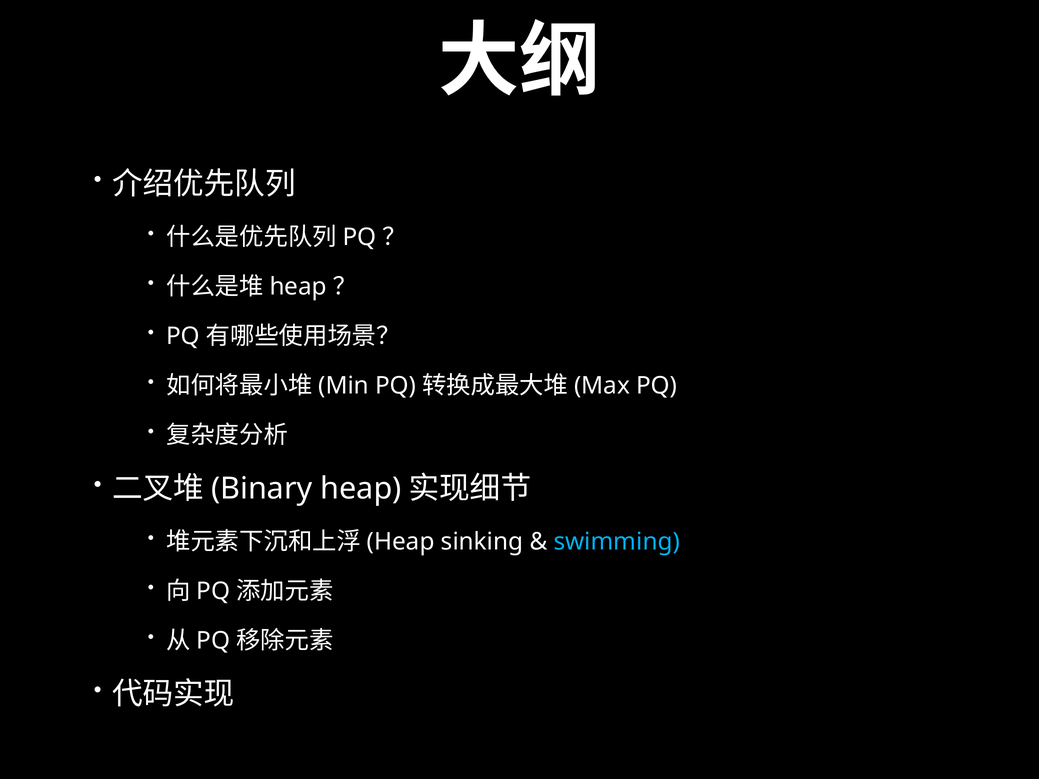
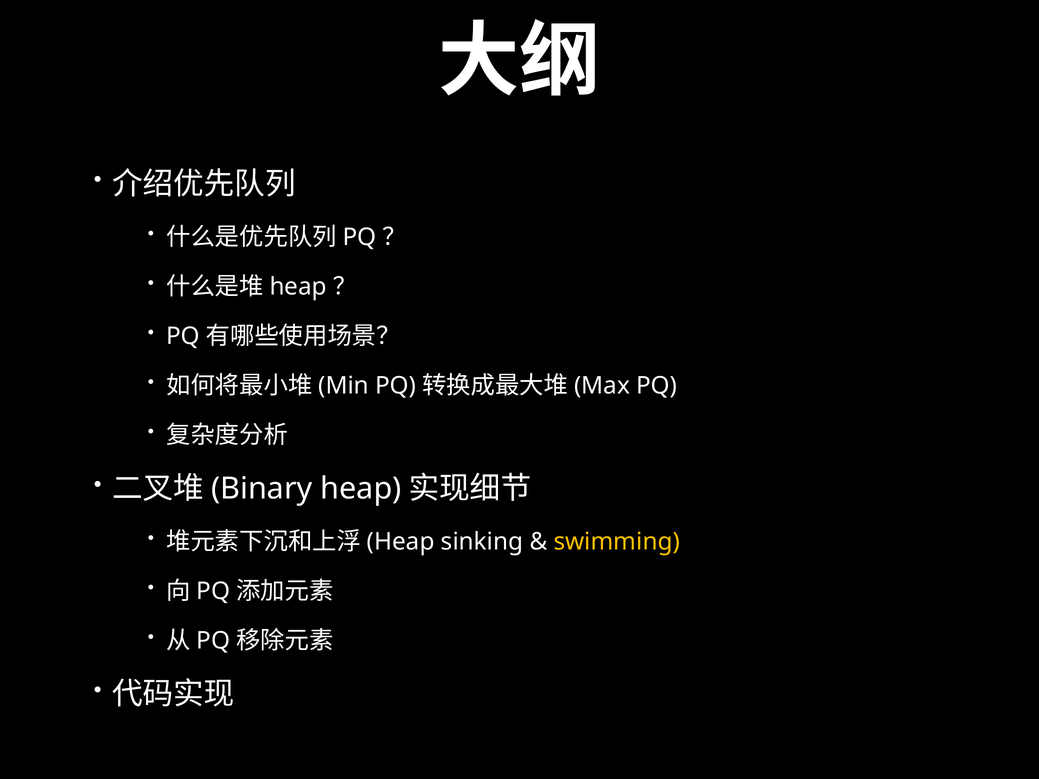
swimming colour: light blue -> yellow
